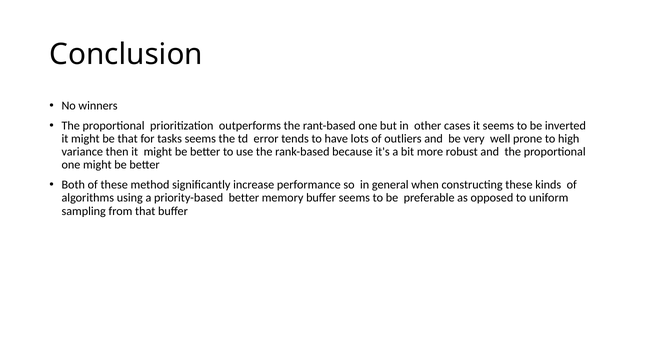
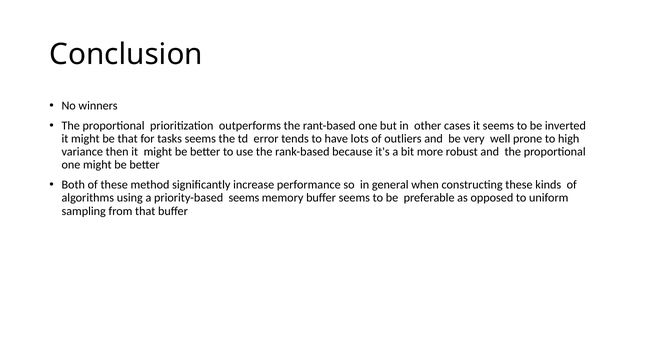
priority-based better: better -> seems
